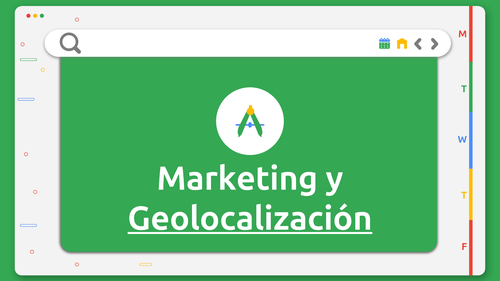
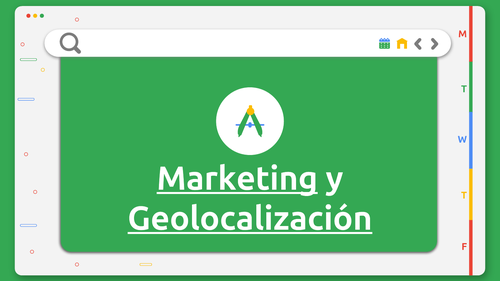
Marketing underline: none -> present
